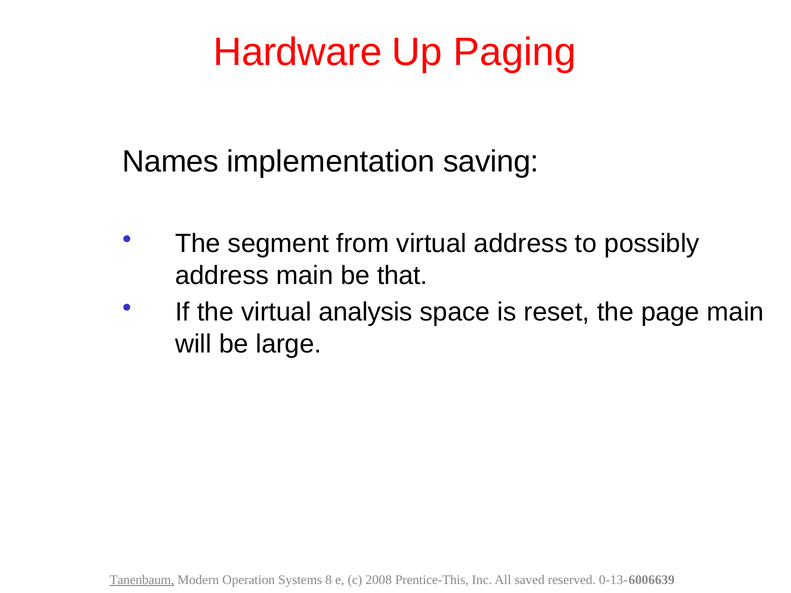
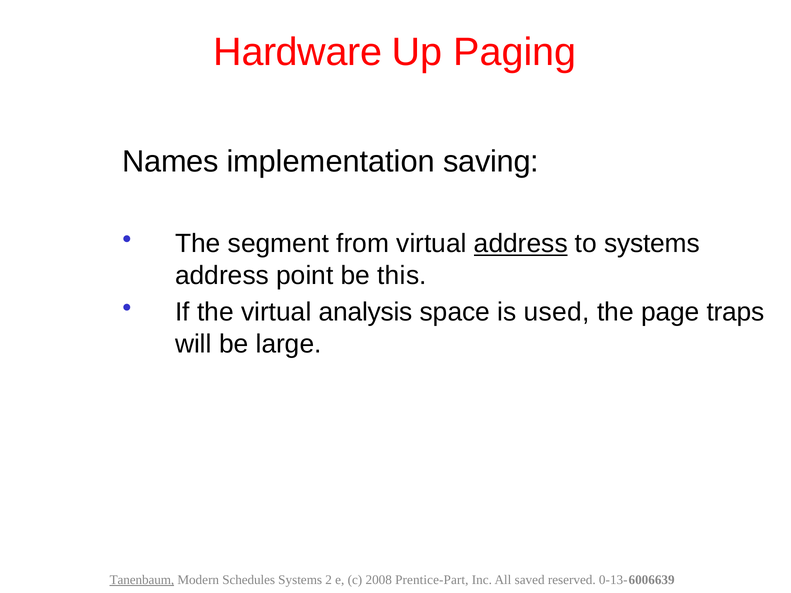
address at (521, 244) underline: none -> present
to possibly: possibly -> systems
address main: main -> point
that: that -> this
reset: reset -> used
page main: main -> traps
Operation: Operation -> Schedules
8: 8 -> 2
Prentice-This: Prentice-This -> Prentice-Part
